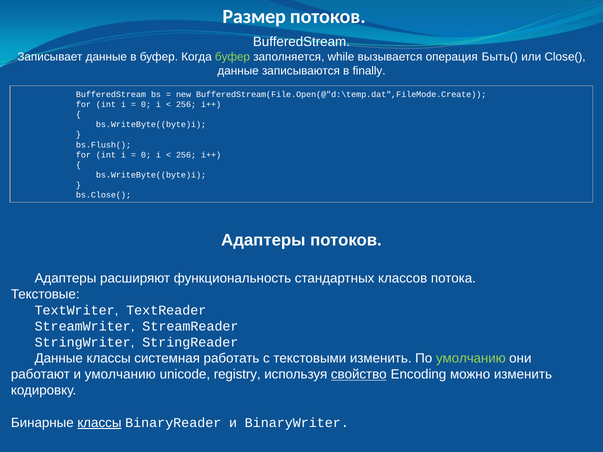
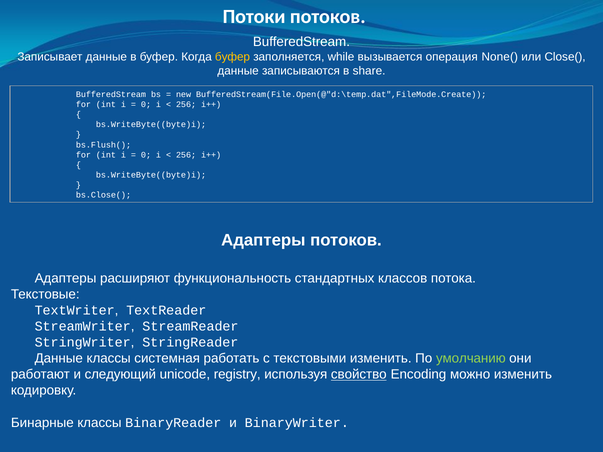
Размер: Размер -> Потоки
буфер at (232, 57) colour: light green -> yellow
Быть(: Быть( -> None(
finally: finally -> share
и умолчанию: умолчанию -> следующий
классы at (99, 423) underline: present -> none
